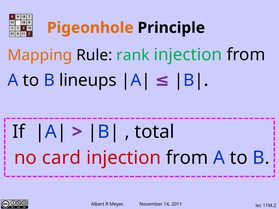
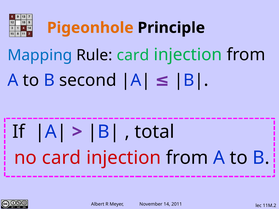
Mapping colour: orange -> blue
Rule rank: rank -> card
lineups: lineups -> second
